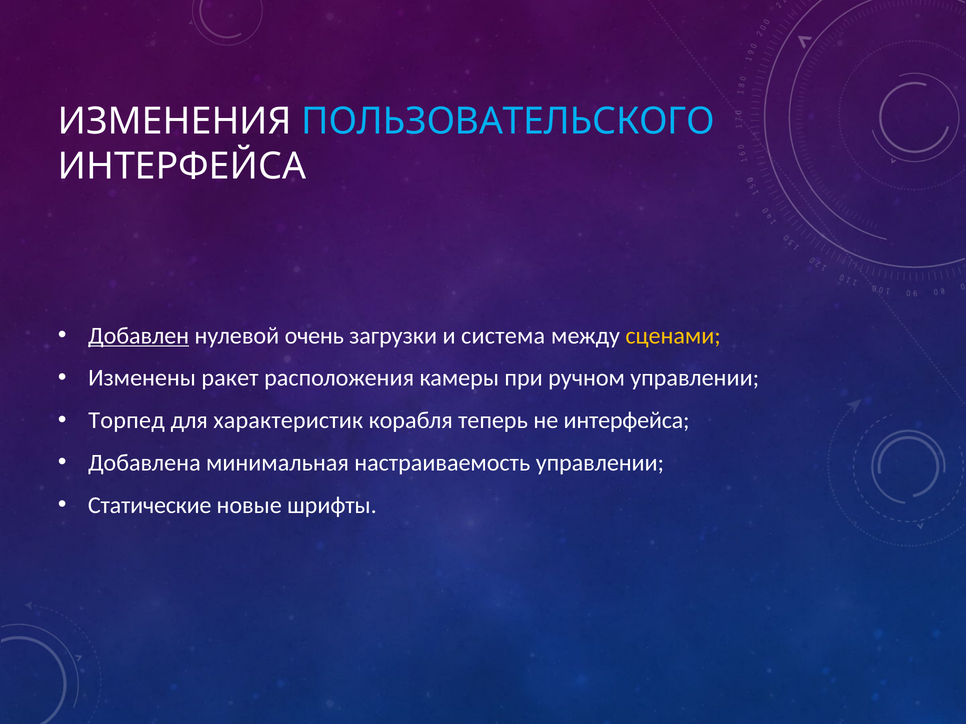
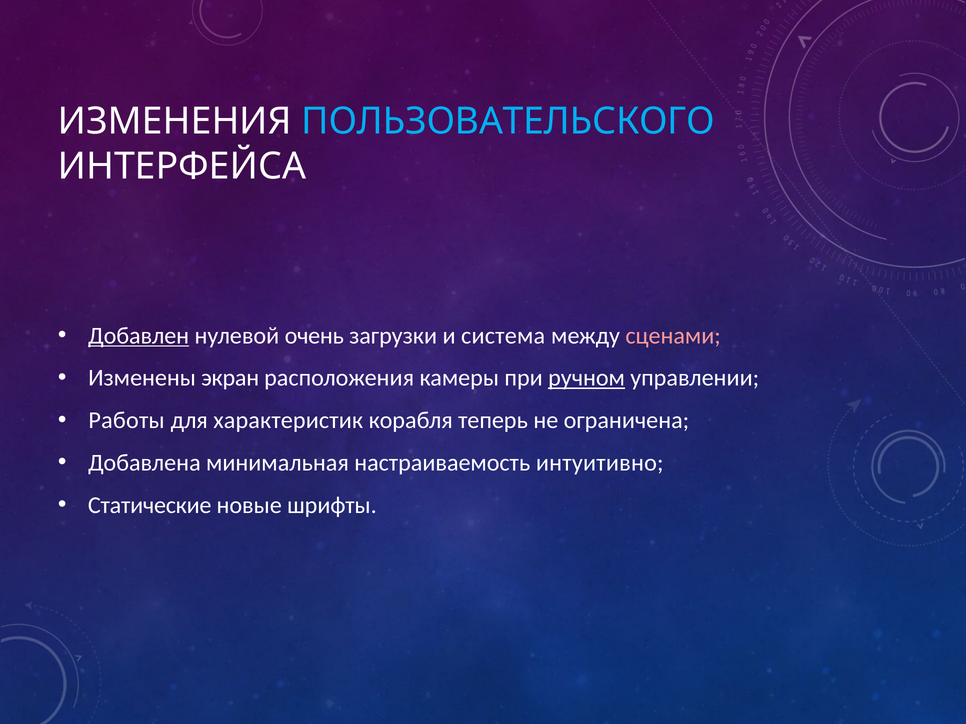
сценами colour: yellow -> pink
ракет: ракет -> экран
ручном underline: none -> present
Торпед: Торпед -> Работы
не интерфейса: интерфейса -> ограничена
настраиваемость управлении: управлении -> интуитивно
